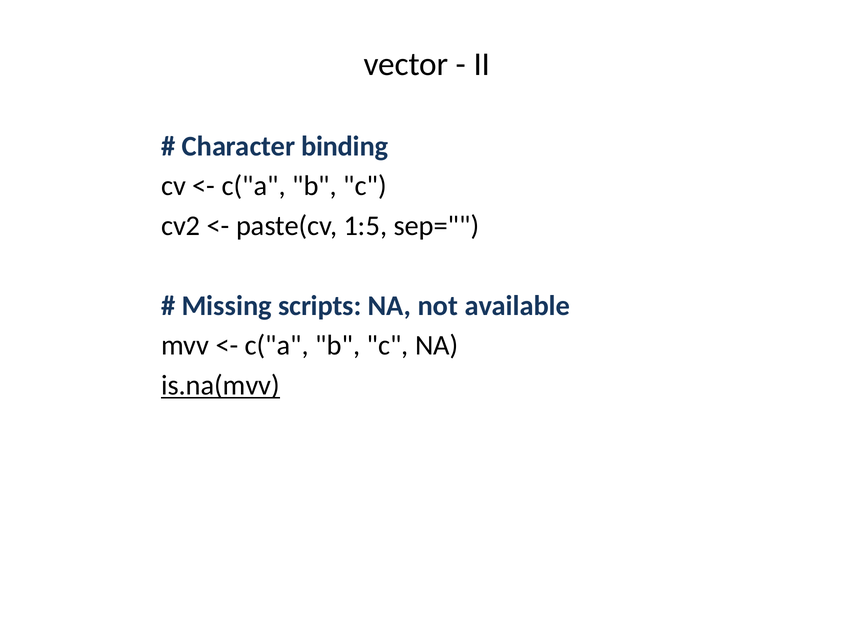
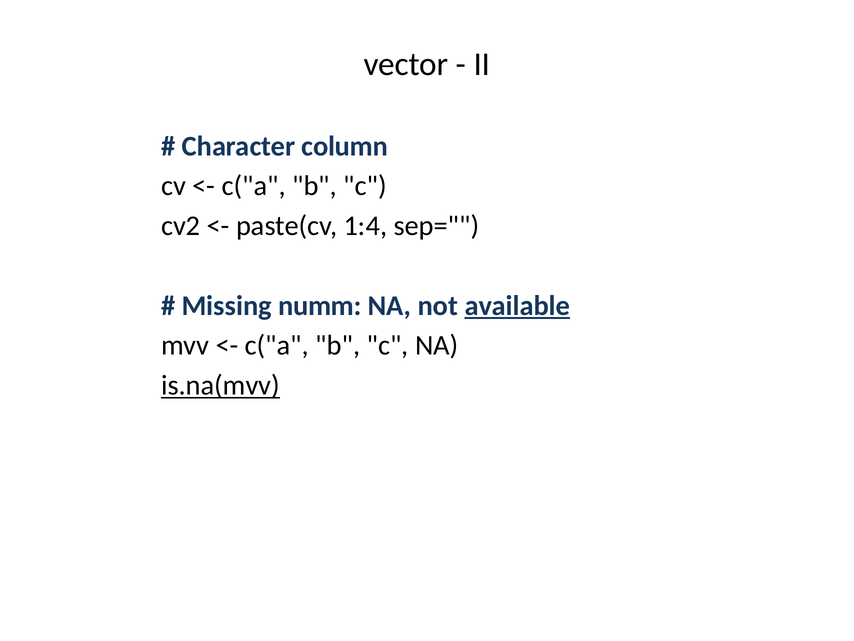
binding: binding -> column
1:5: 1:5 -> 1:4
scripts: scripts -> numm
available underline: none -> present
